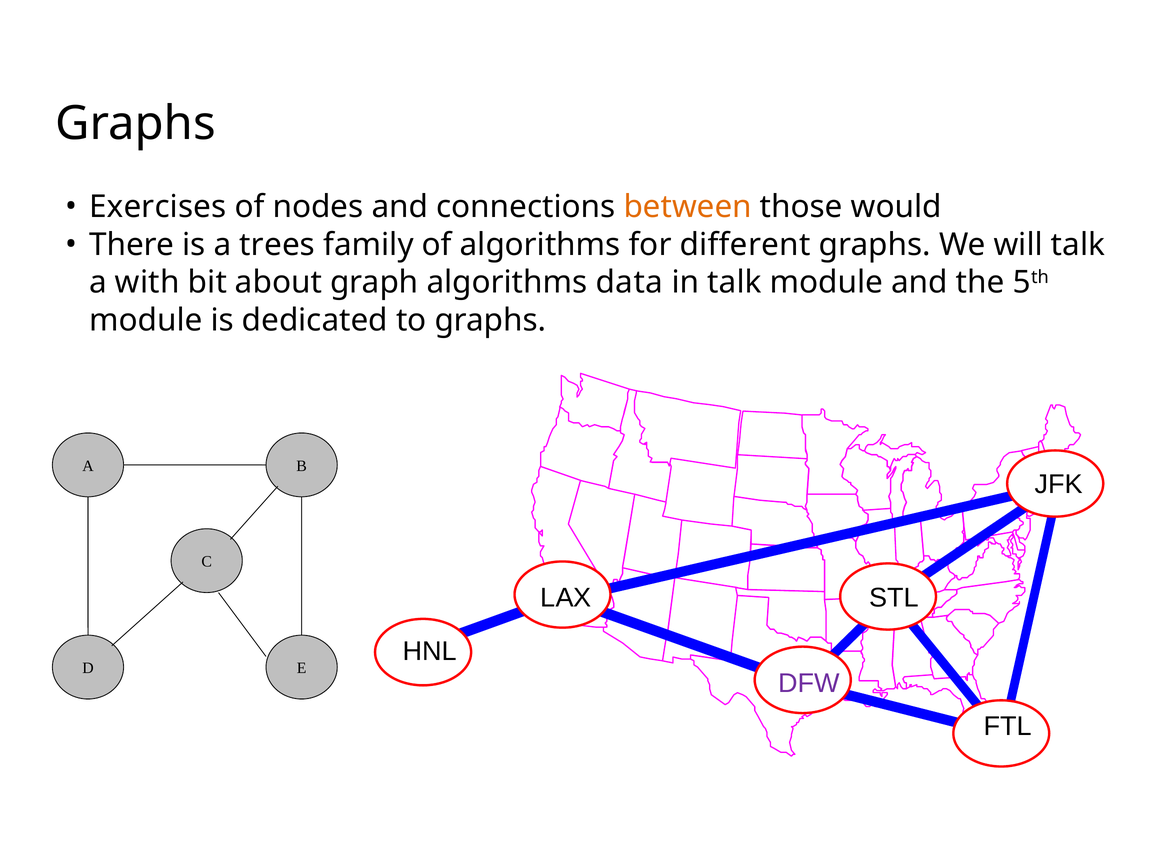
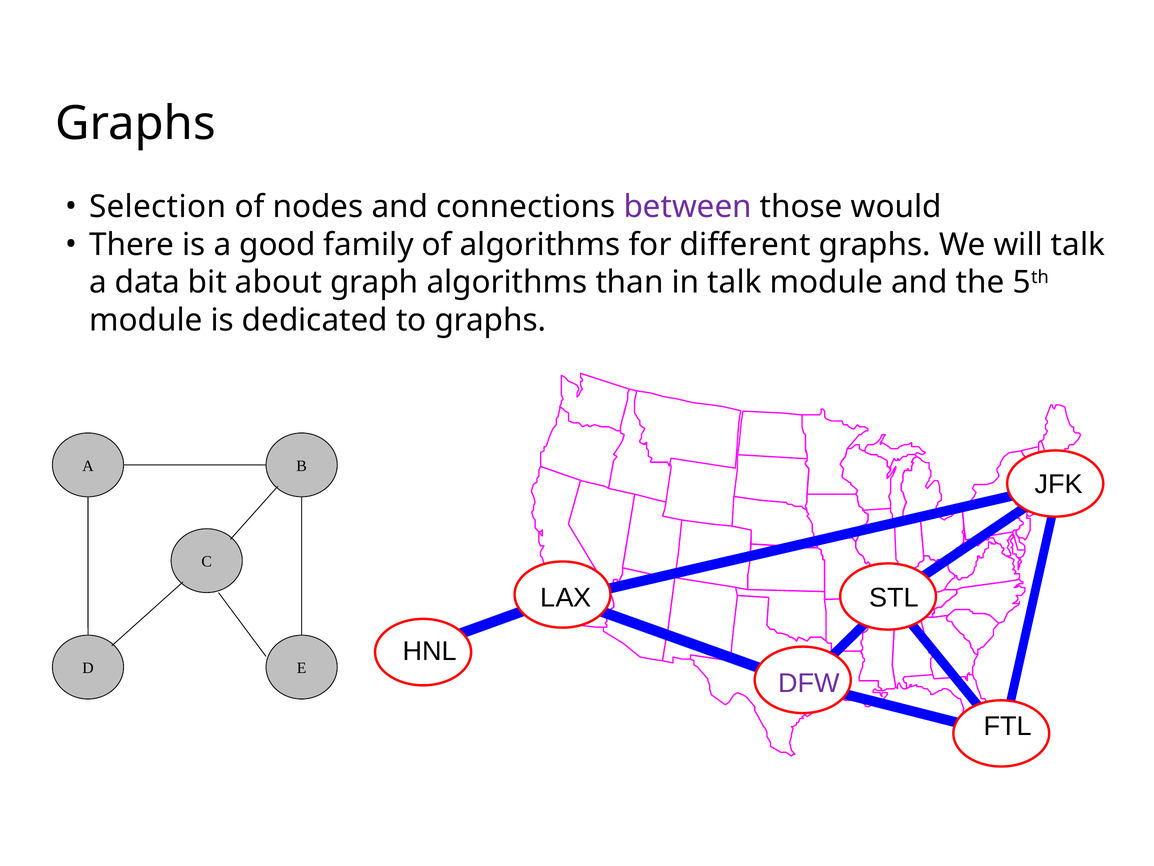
Exercises: Exercises -> Selection
between colour: orange -> purple
trees: trees -> good
with: with -> data
data: data -> than
